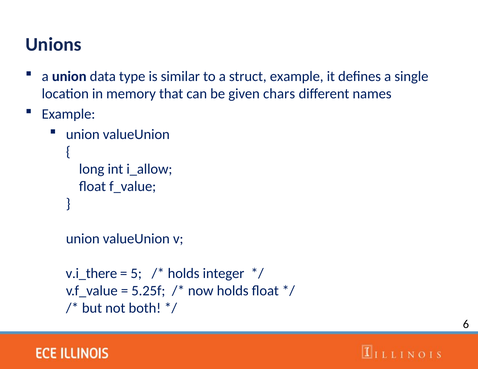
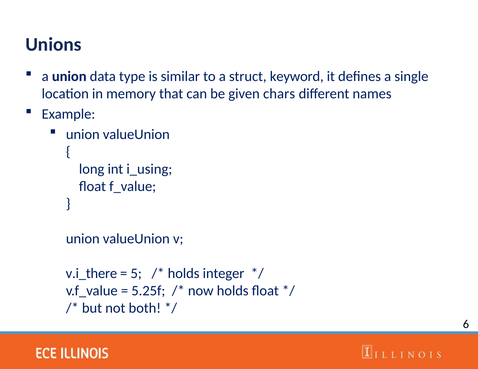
struct example: example -> keyword
i_allow: i_allow -> i_using
